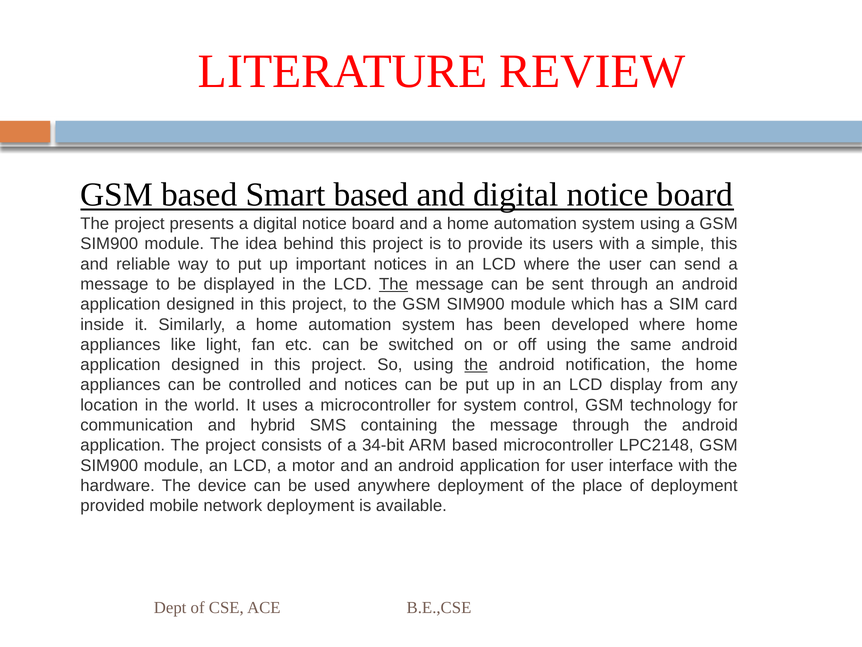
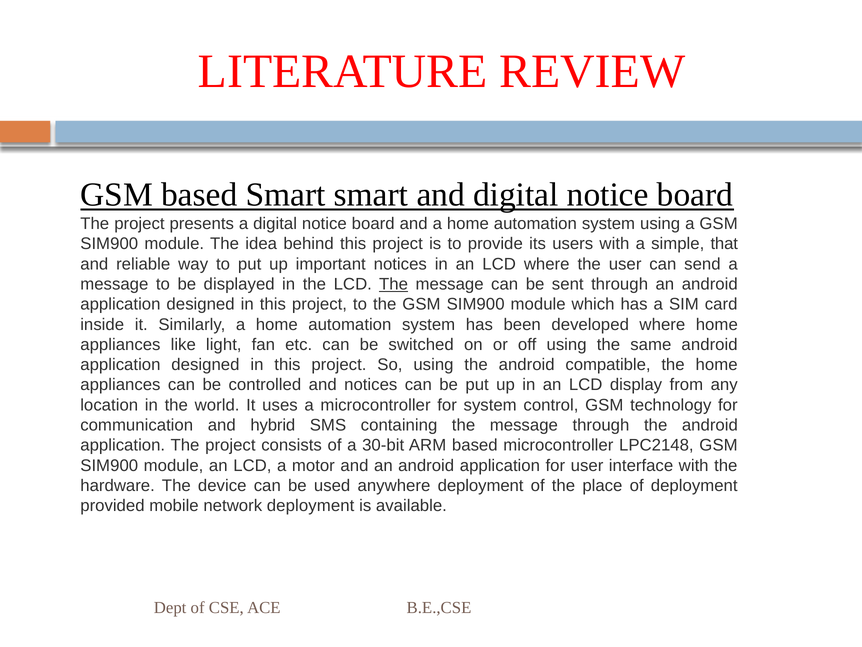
Smart based: based -> smart
simple this: this -> that
the at (476, 365) underline: present -> none
notification: notification -> compatible
34-bit: 34-bit -> 30-bit
